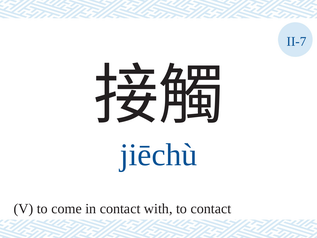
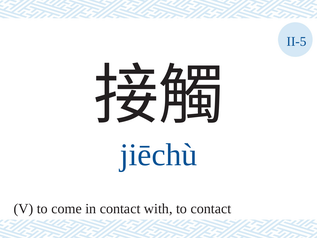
II-7: II-7 -> II-5
